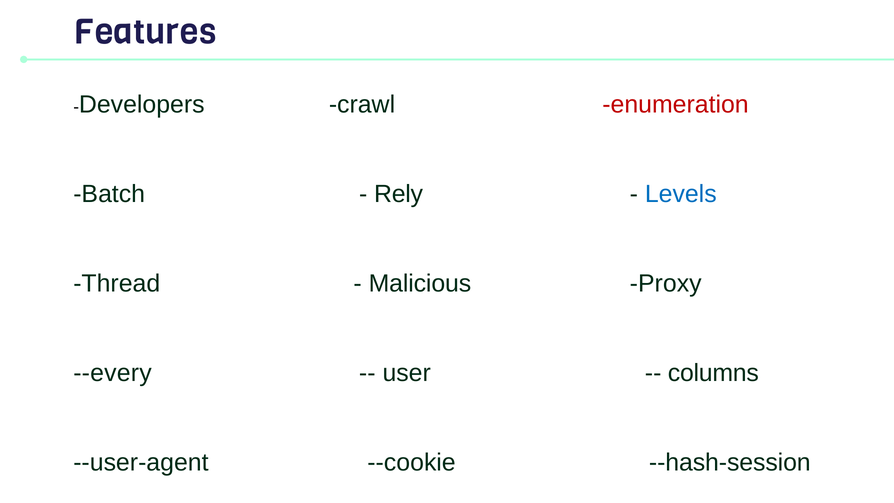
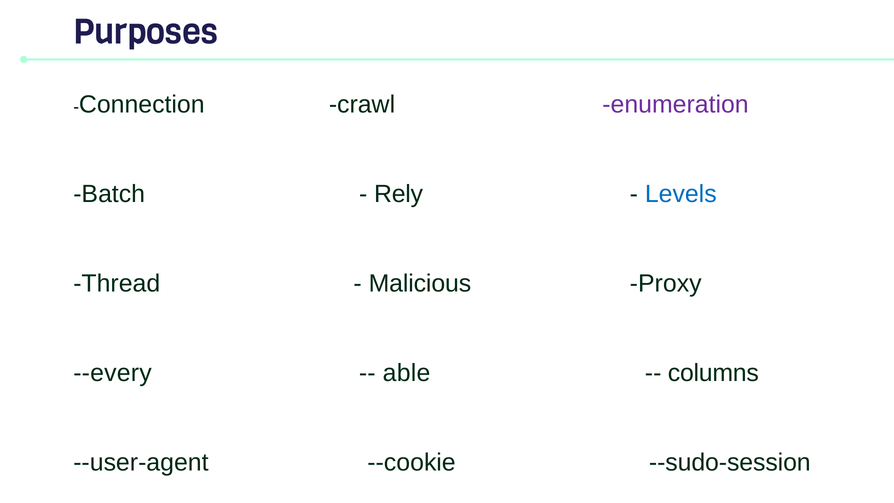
Features: Features -> Purposes
Developers: Developers -> Connection
enumeration colour: red -> purple
user: user -> able
--hash-session: --hash-session -> --sudo-session
